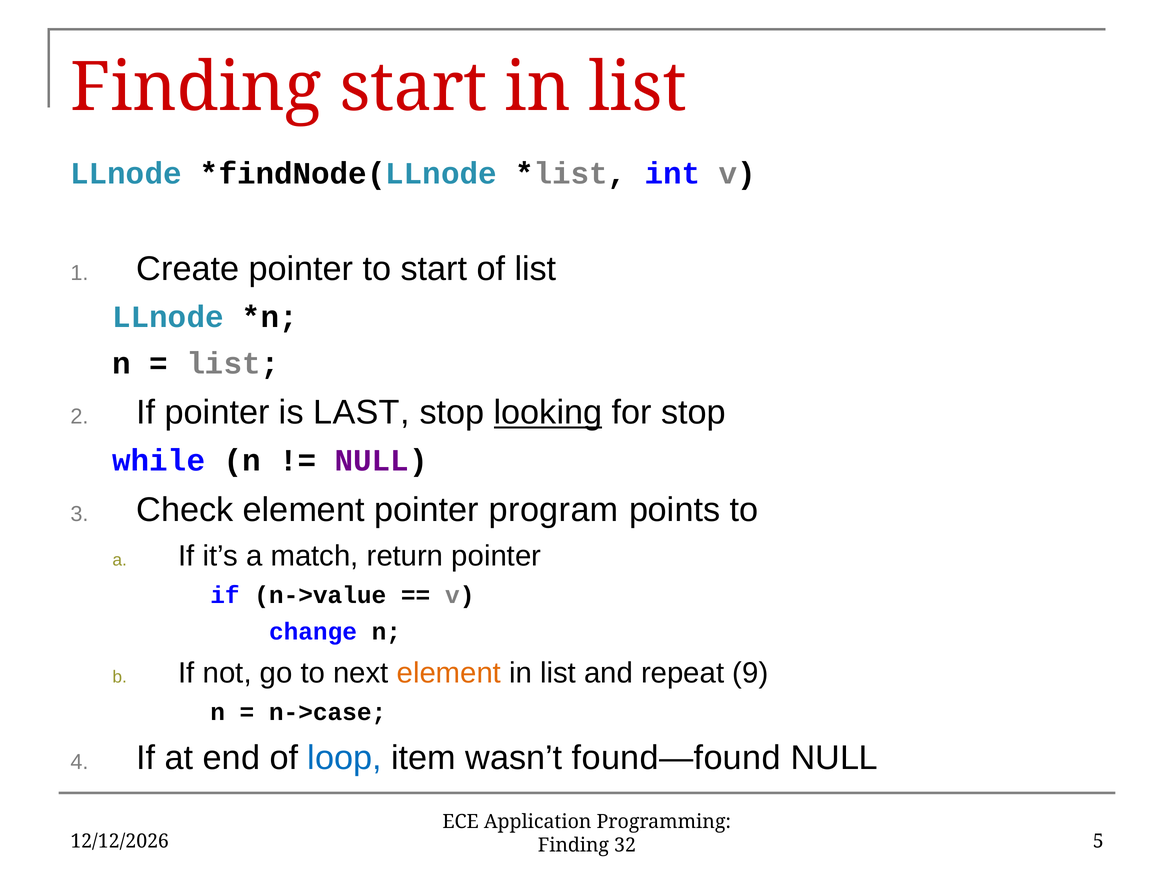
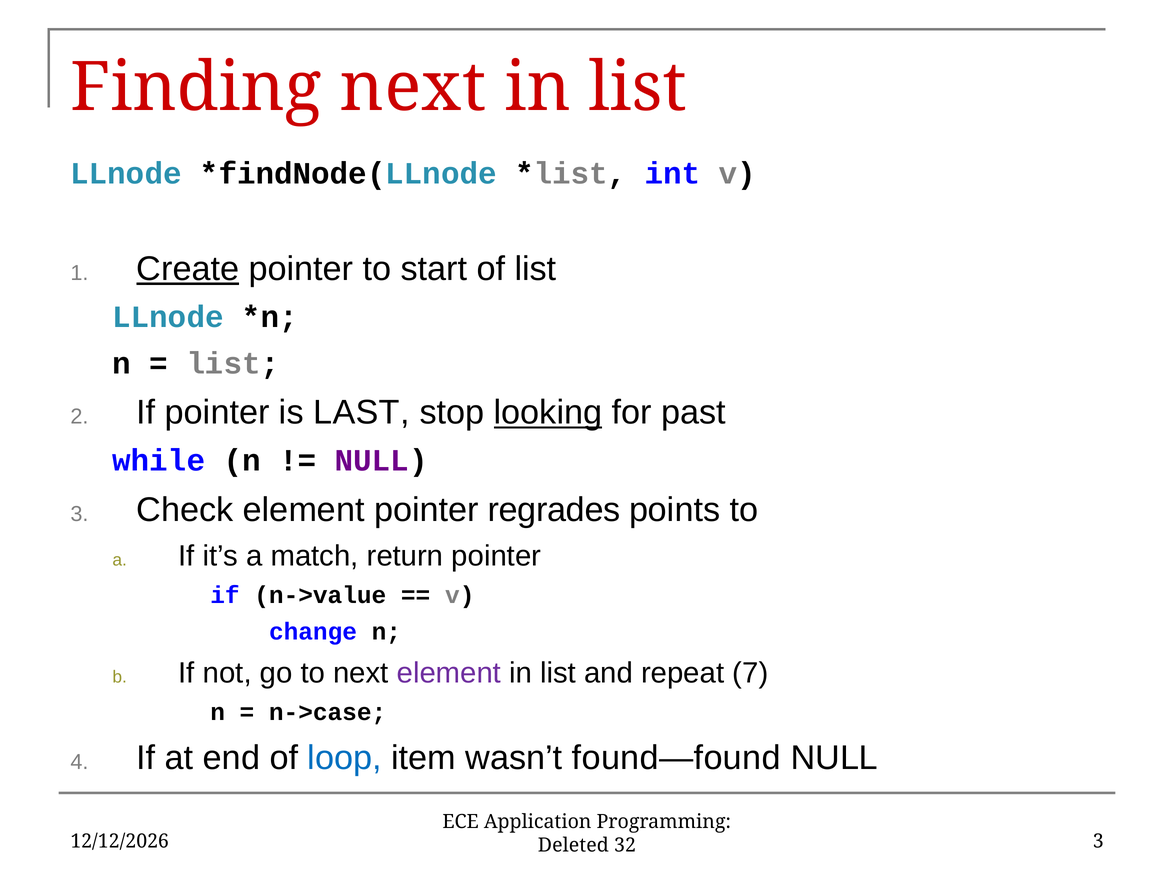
Finding start: start -> next
Create underline: none -> present
for stop: stop -> past
program: program -> regrades
element at (449, 673) colour: orange -> purple
9: 9 -> 7
Finding at (573, 845): Finding -> Deleted
32 5: 5 -> 3
